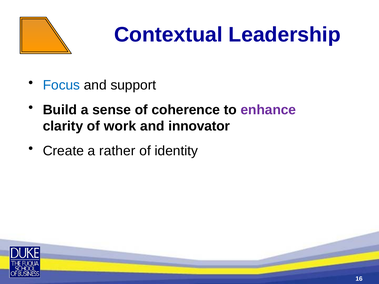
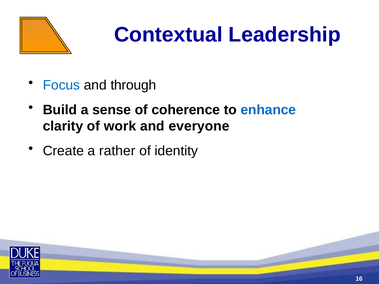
support: support -> through
enhance colour: purple -> blue
innovator: innovator -> everyone
